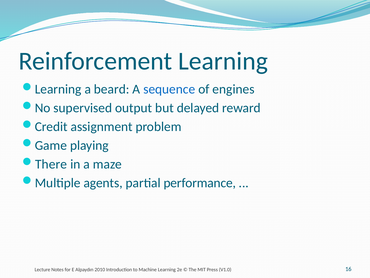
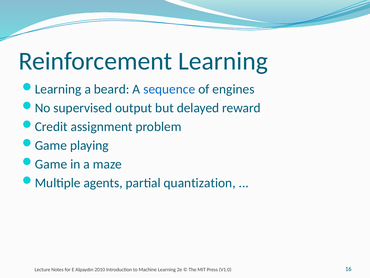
There at (51, 164): There -> Game
performance: performance -> quantization
